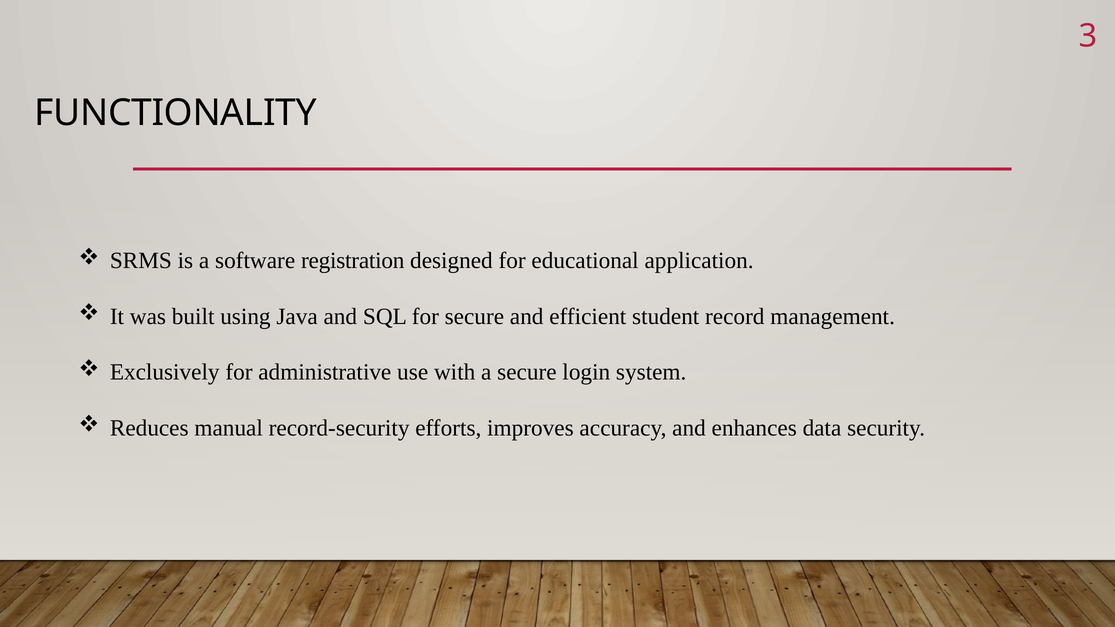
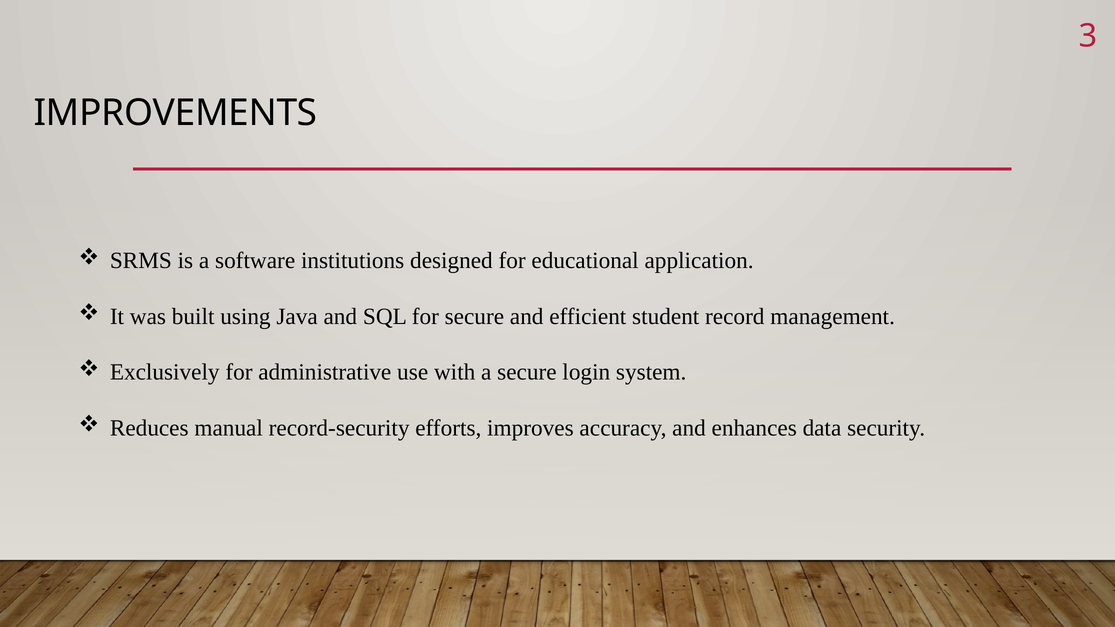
FUNCTIONALITY: FUNCTIONALITY -> IMPROVEMENTS
registration: registration -> institutions
